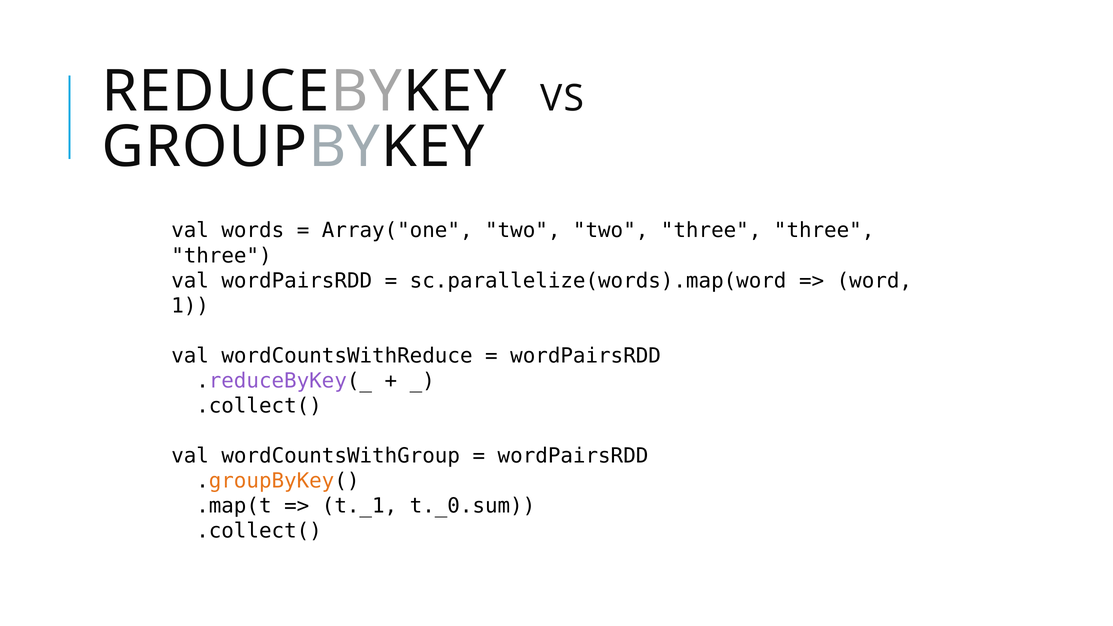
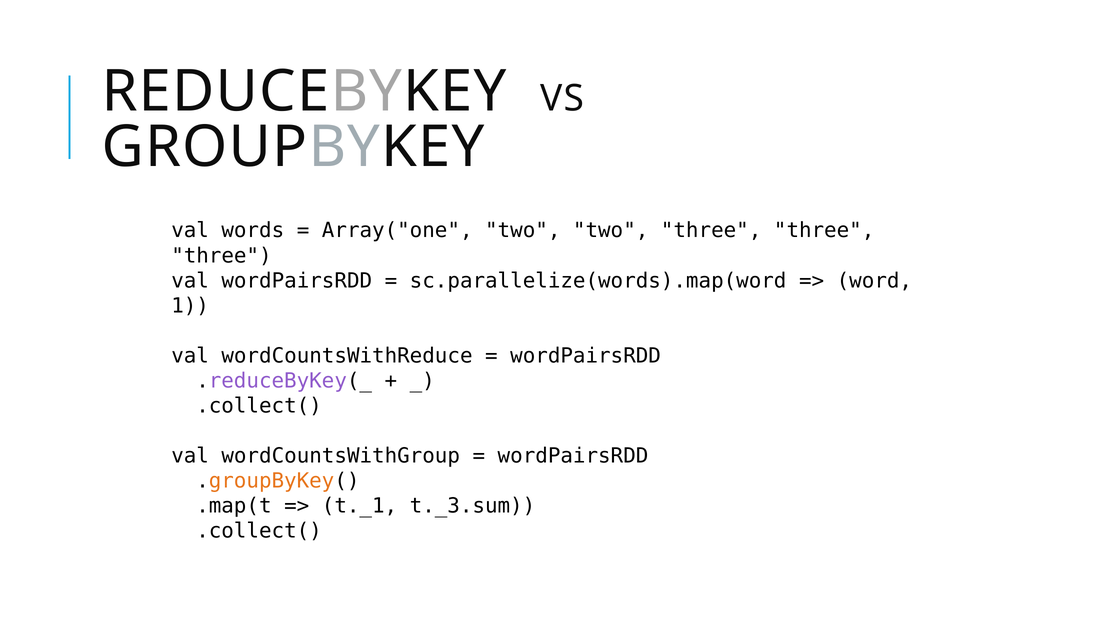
t._0.sum: t._0.sum -> t._3.sum
